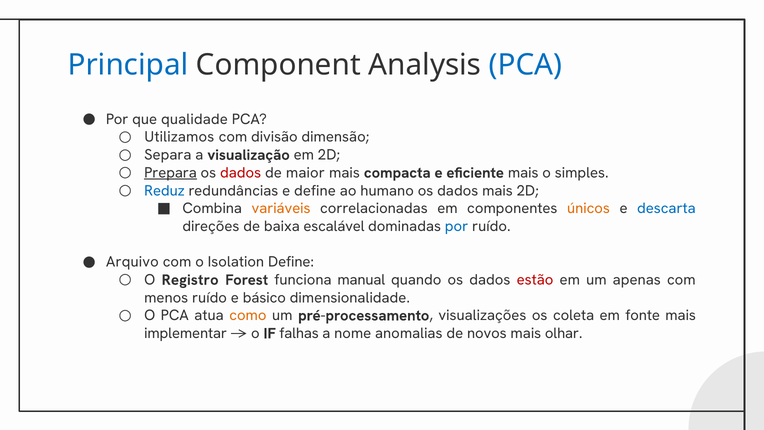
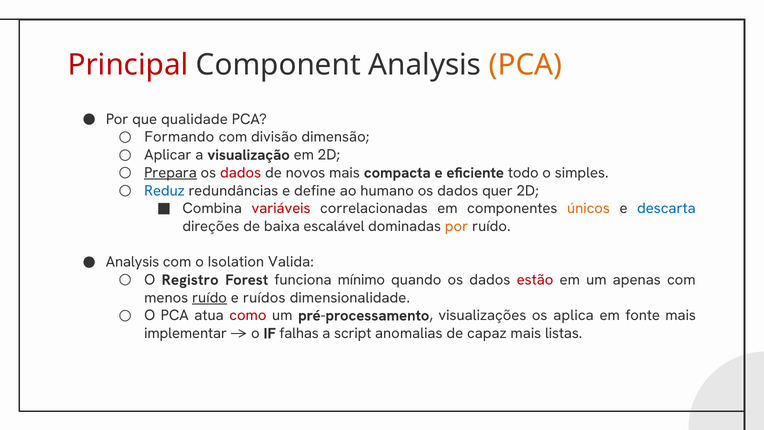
Principal colour: blue -> red
PCA at (526, 65) colour: blue -> orange
Utilizamos: Utilizamos -> Formando
Separa: Separa -> Aplicar
maior: maior -> novos
eficiente mais: mais -> todo
dados mais: mais -> quer
variáveis colour: orange -> red
por at (457, 226) colour: blue -> orange
Arquivo at (132, 262): Arquivo -> Analysis
Isolation Define: Define -> Valida
manual: manual -> mínimo
ruído at (209, 298) underline: none -> present
básico: básico -> ruídos
como colour: orange -> red
coleta: coleta -> aplica
nome: nome -> script
novos: novos -> capaz
olhar: olhar -> listas
